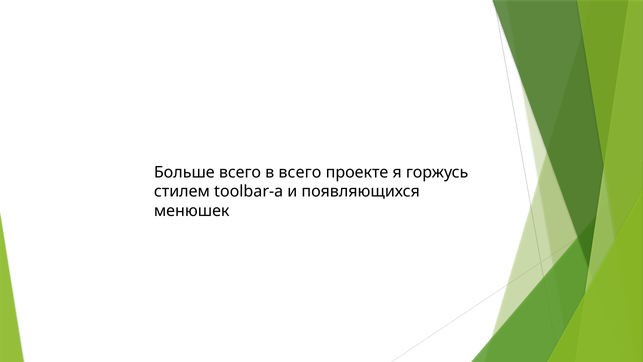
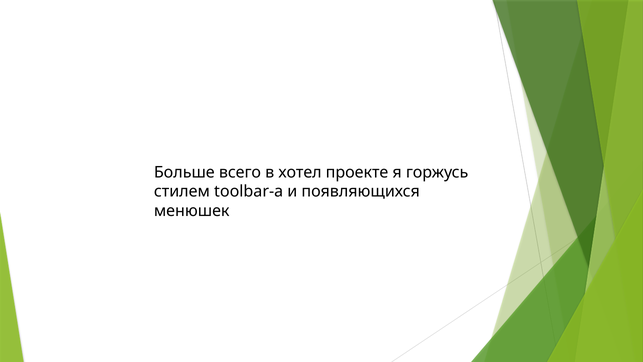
в всего: всего -> хотел
